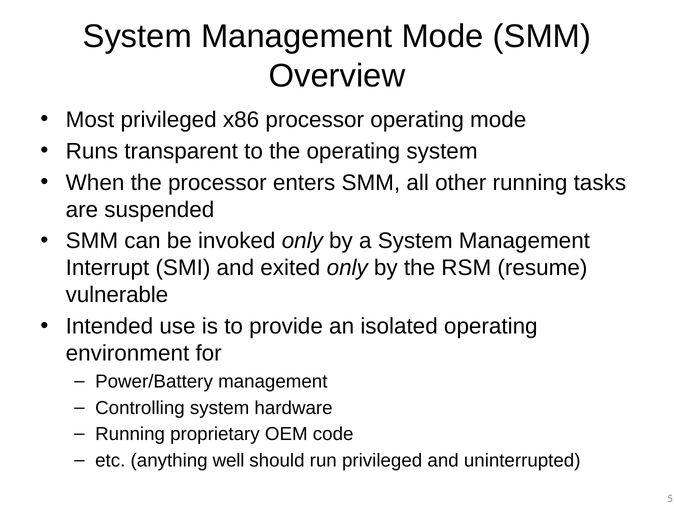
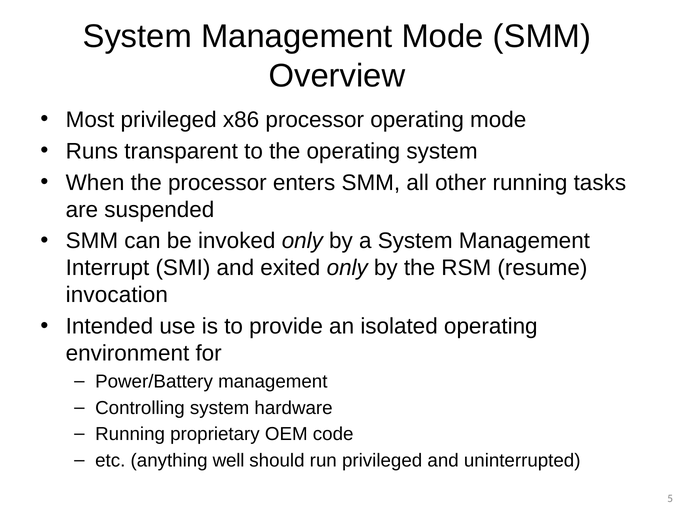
vulnerable: vulnerable -> invocation
